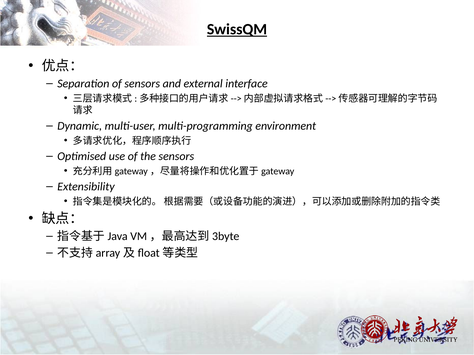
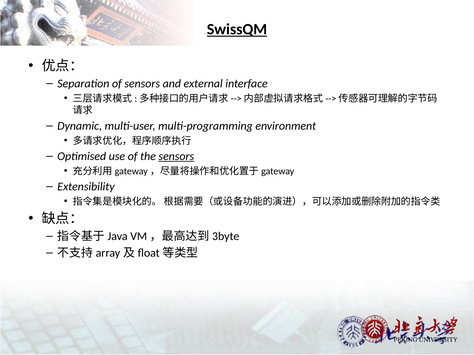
sensors at (176, 157) underline: none -> present
